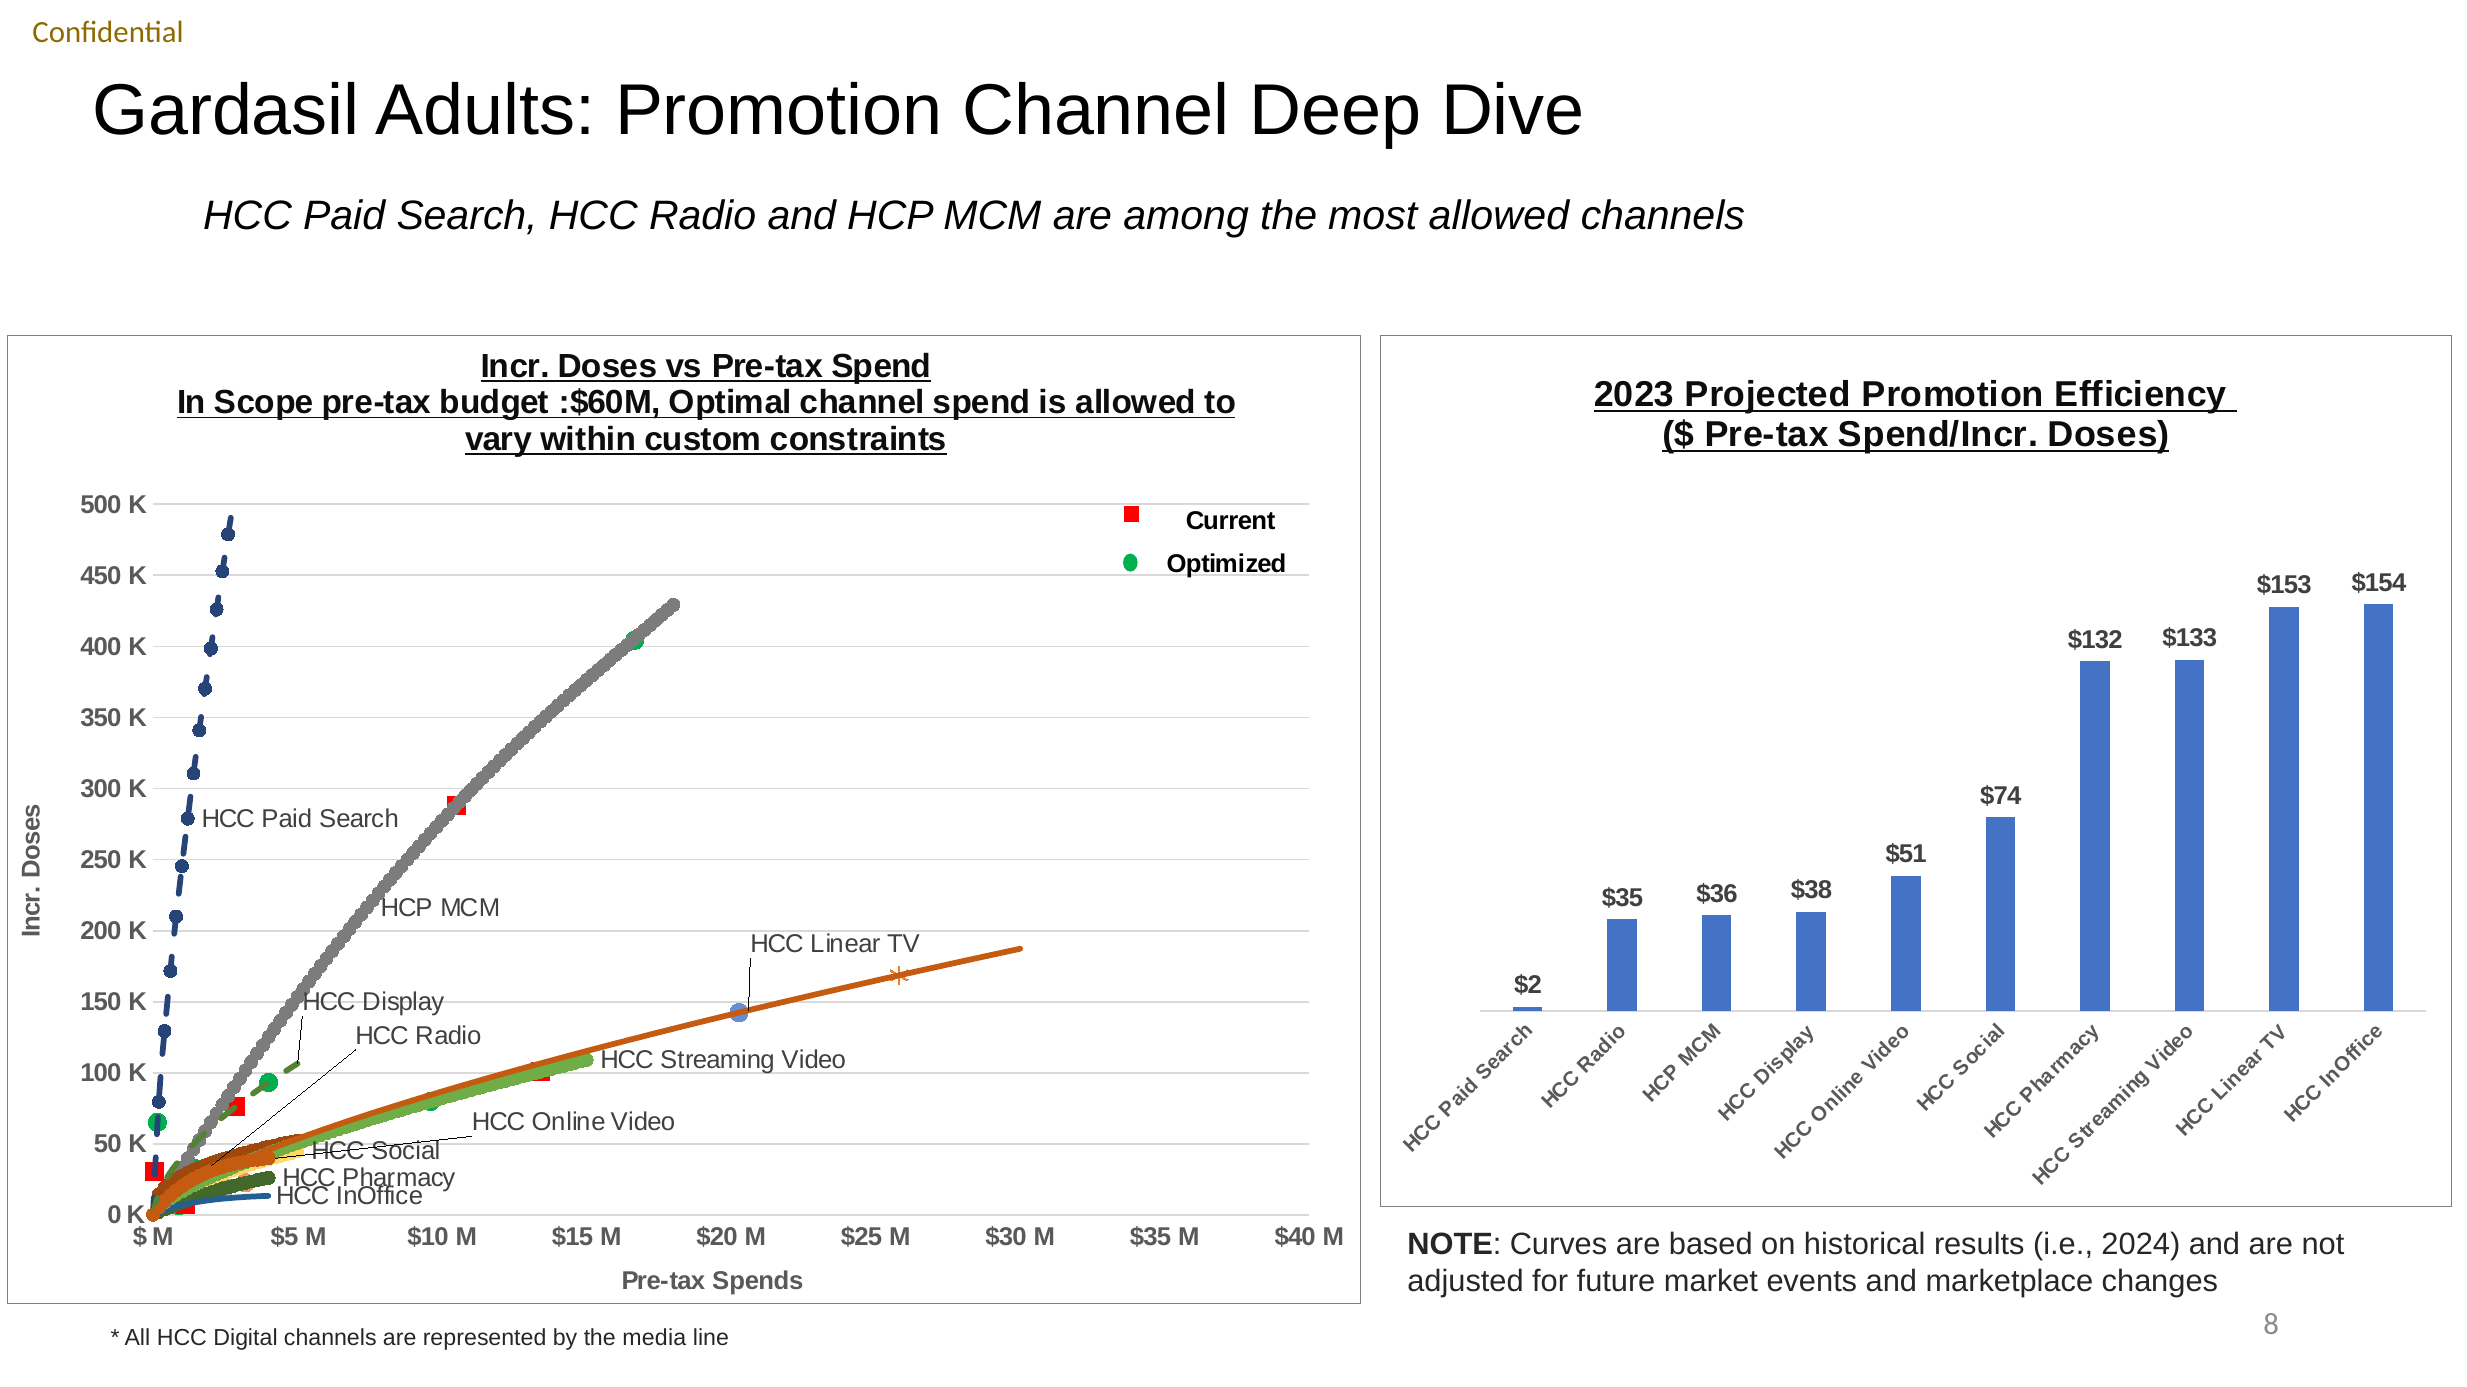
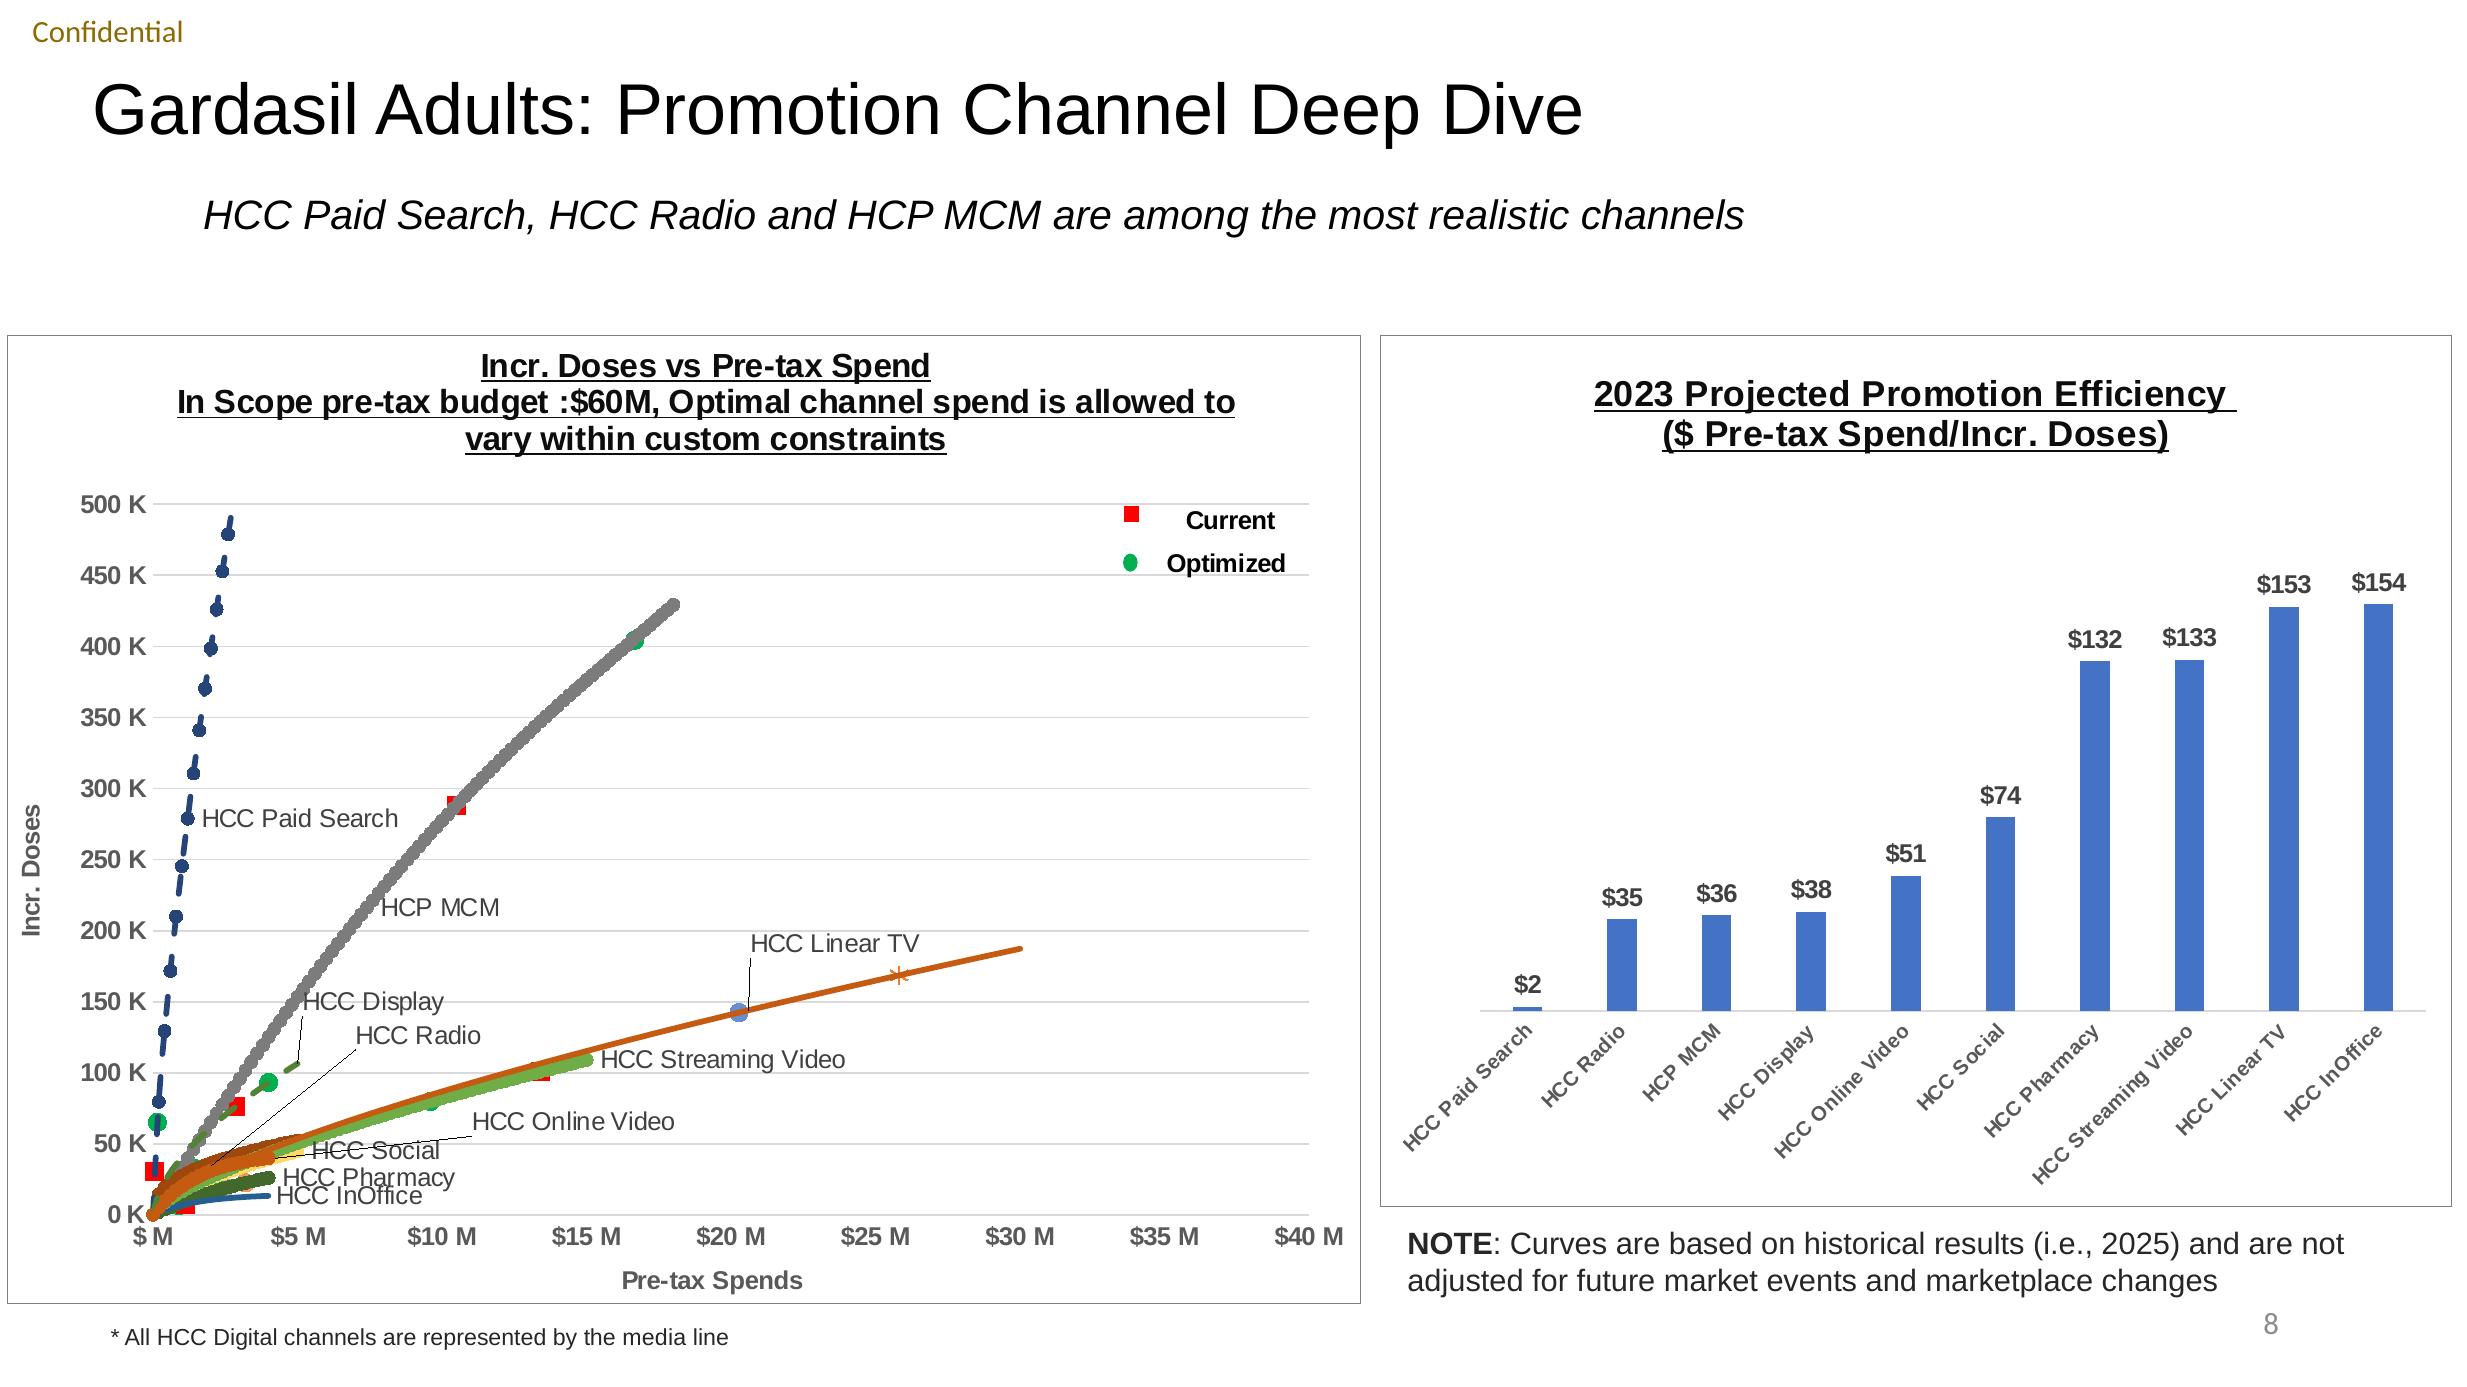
most allowed: allowed -> realistic
2024: 2024 -> 2025
